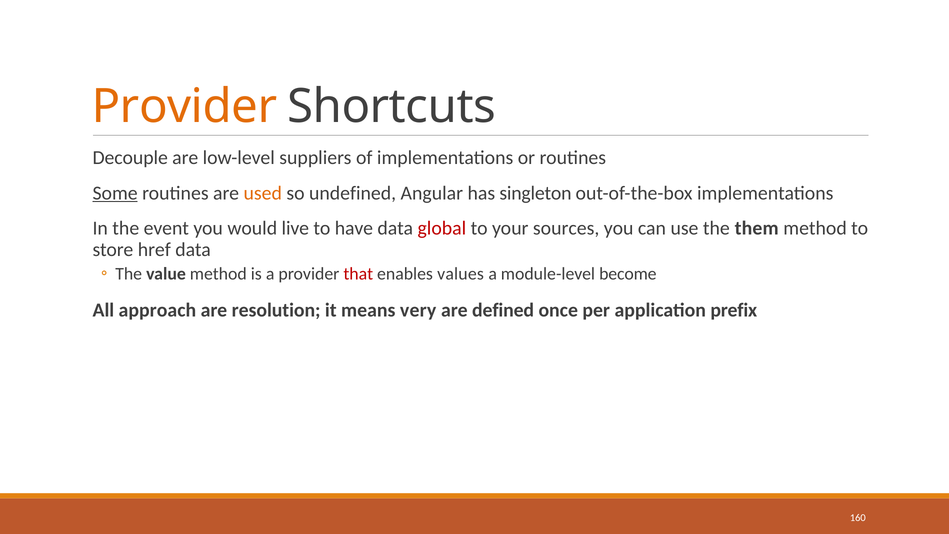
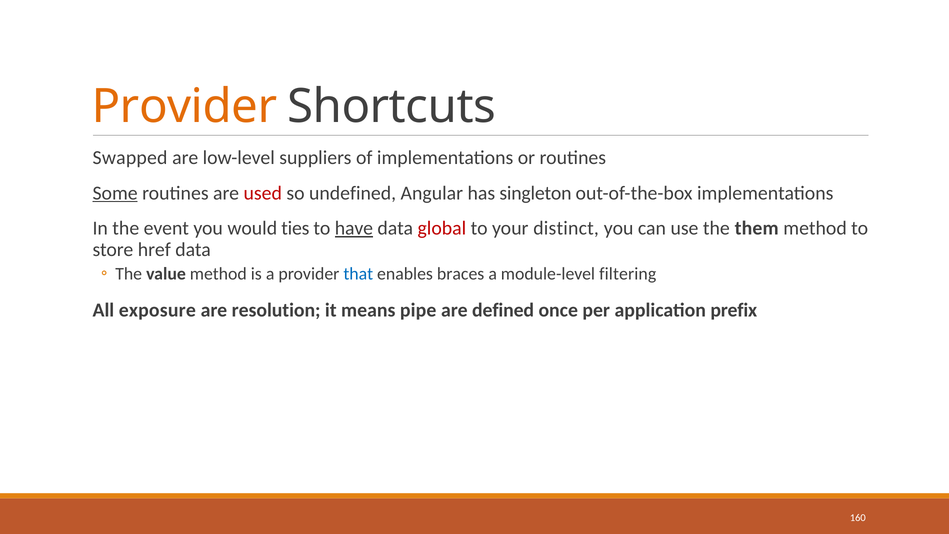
Decouple: Decouple -> Swapped
used colour: orange -> red
live: live -> ties
have underline: none -> present
sources: sources -> distinct
that colour: red -> blue
values: values -> braces
become: become -> filtering
approach: approach -> exposure
very: very -> pipe
